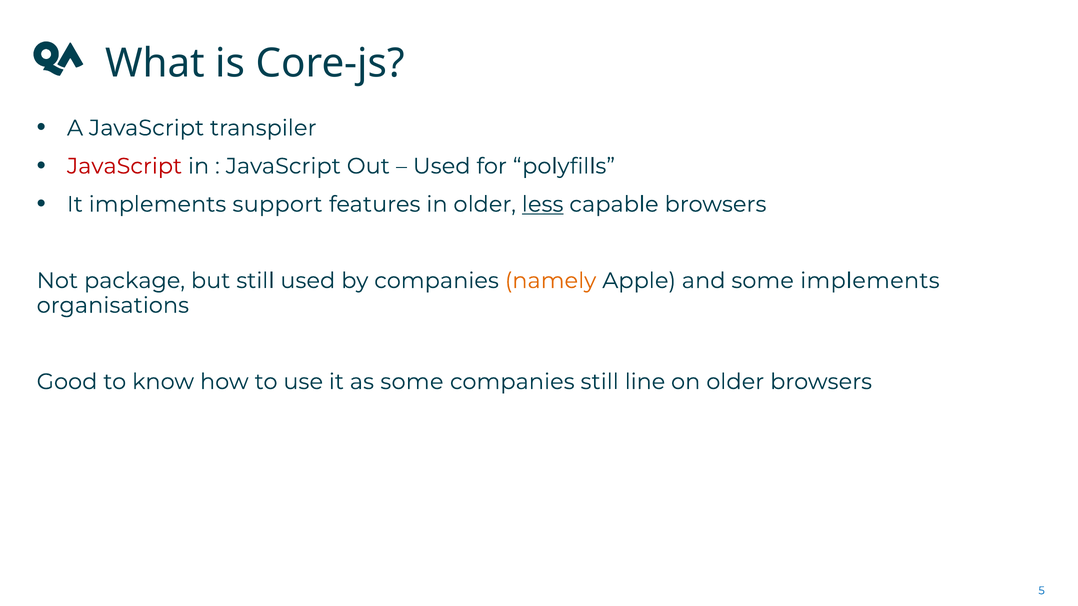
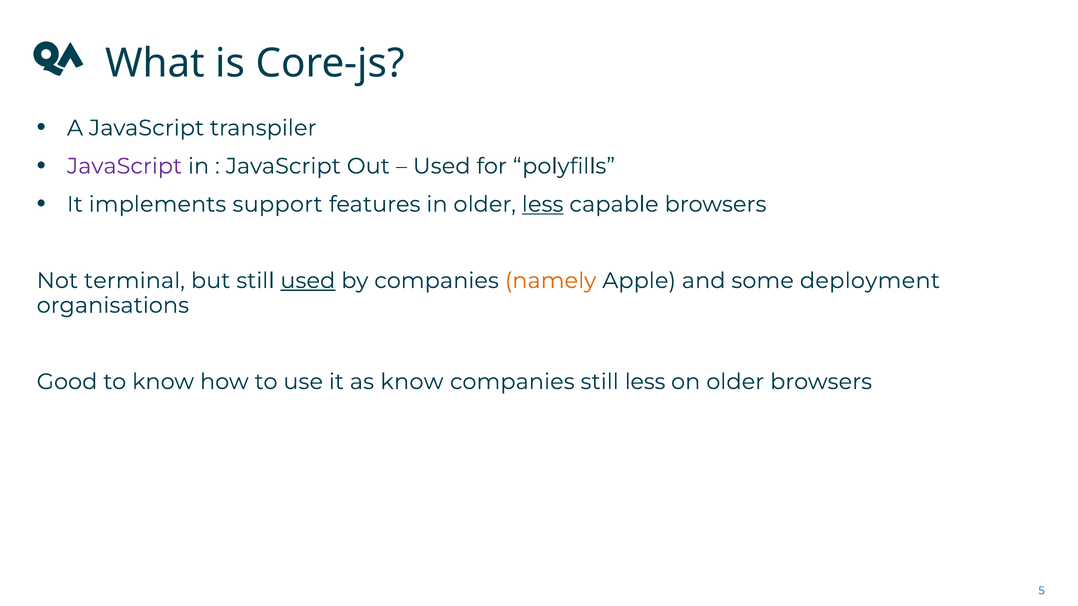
JavaScript at (125, 166) colour: red -> purple
package: package -> terminal
used at (308, 281) underline: none -> present
some implements: implements -> deployment
as some: some -> know
still line: line -> less
